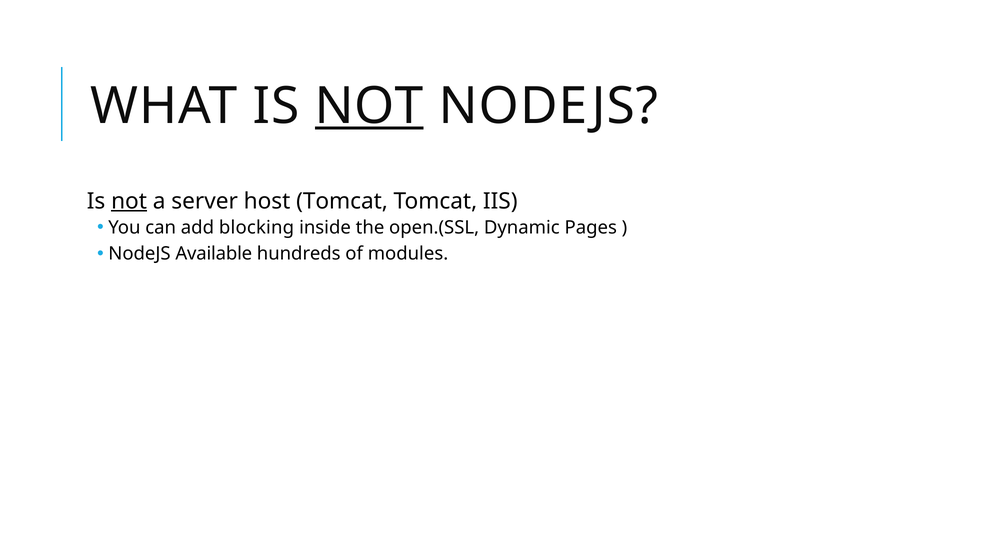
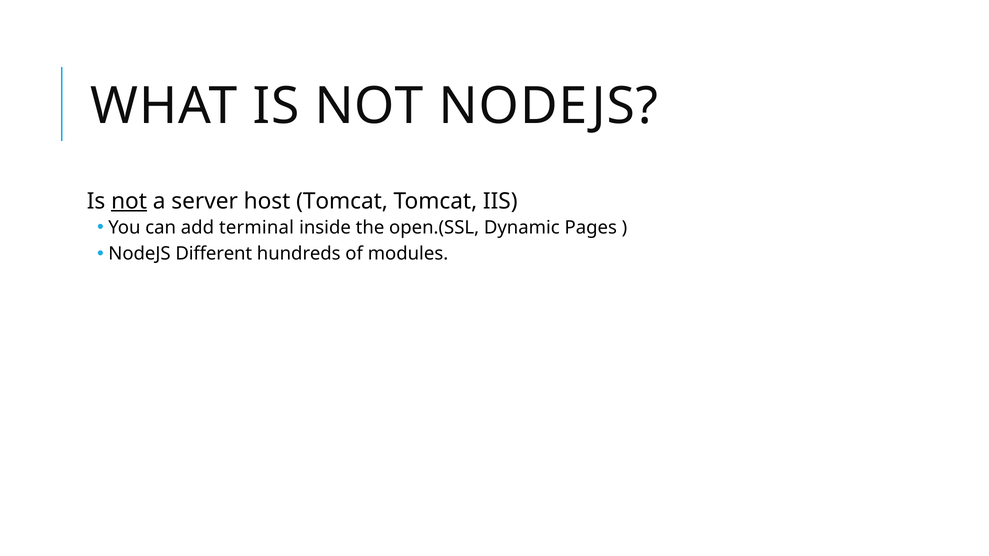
NOT at (369, 106) underline: present -> none
blocking: blocking -> terminal
Available: Available -> Different
